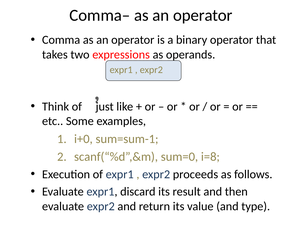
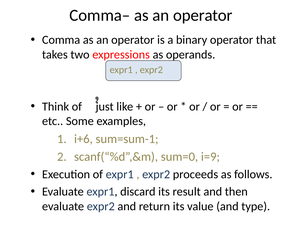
i+0: i+0 -> i+6
i=8: i=8 -> i=9
